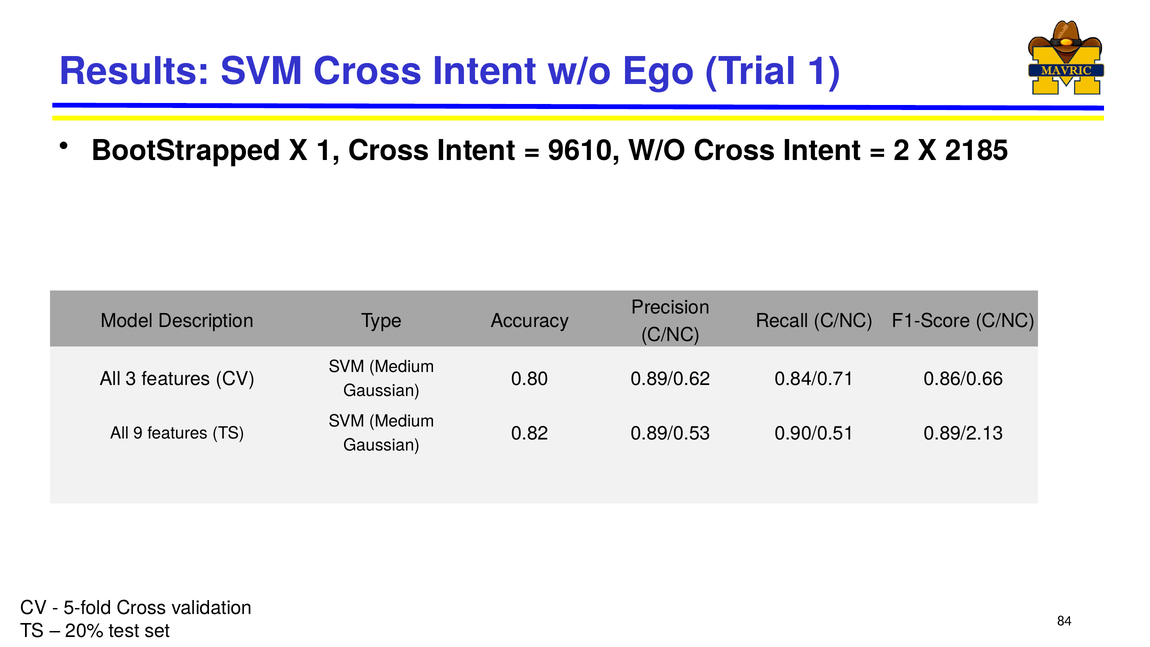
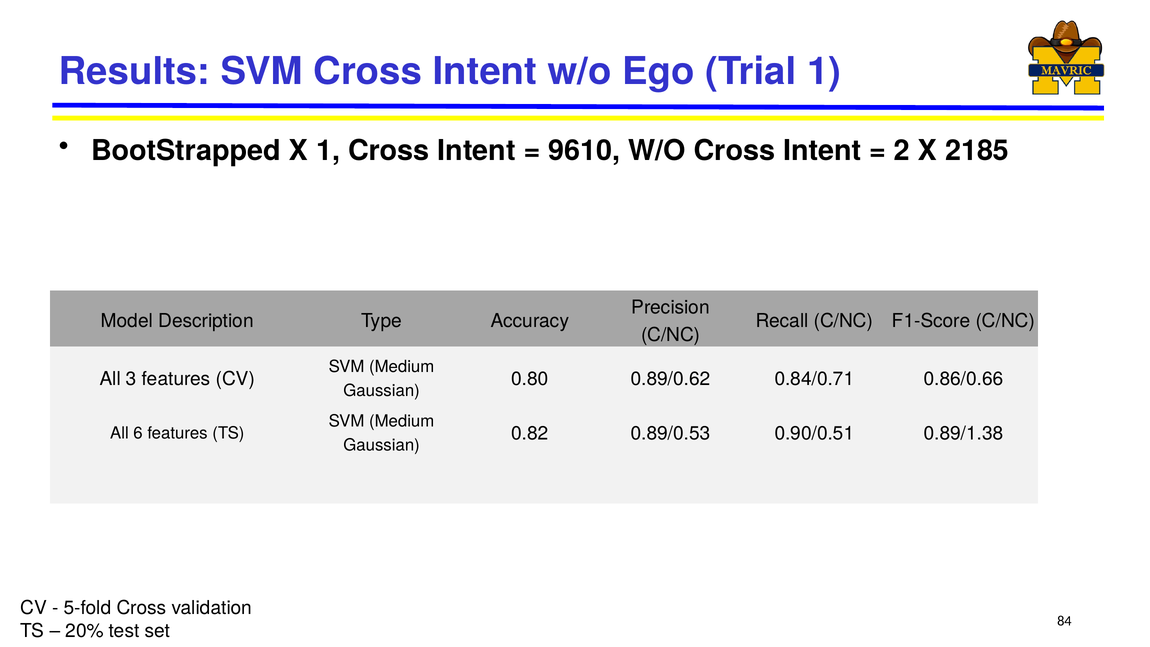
0.89/2.13: 0.89/2.13 -> 0.89/1.38
9: 9 -> 6
